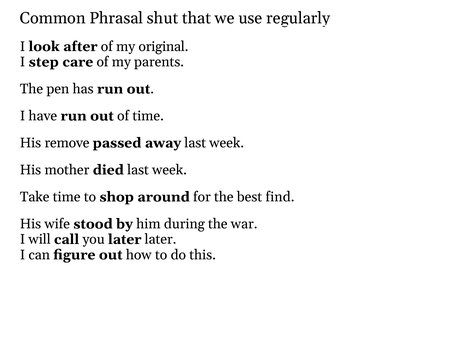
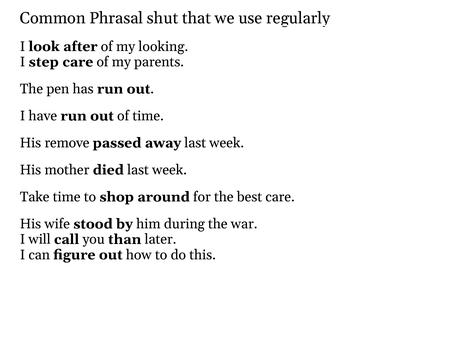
original: original -> looking
best find: find -> care
you later: later -> than
